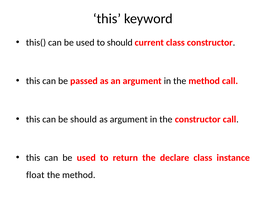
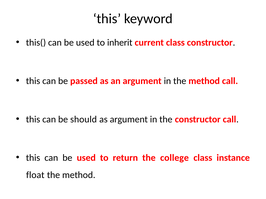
to should: should -> inherit
declare: declare -> college
